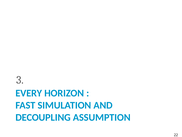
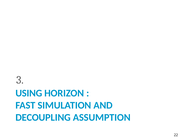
EVERY: EVERY -> USING
